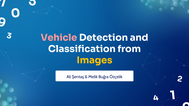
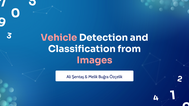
Images colour: yellow -> pink
